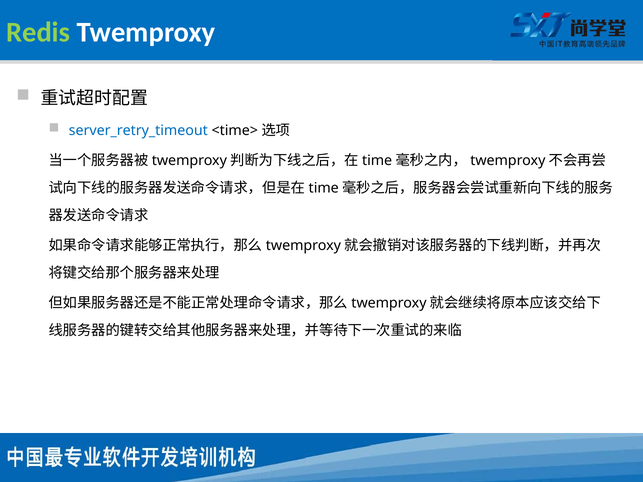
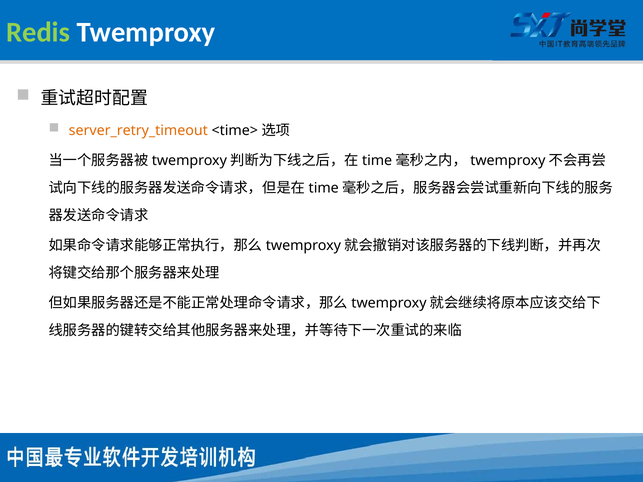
server_retry_timeout colour: blue -> orange
